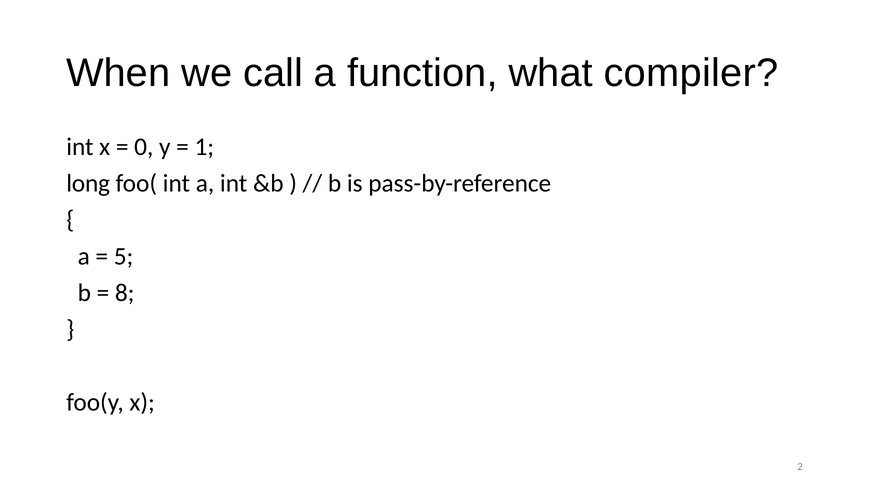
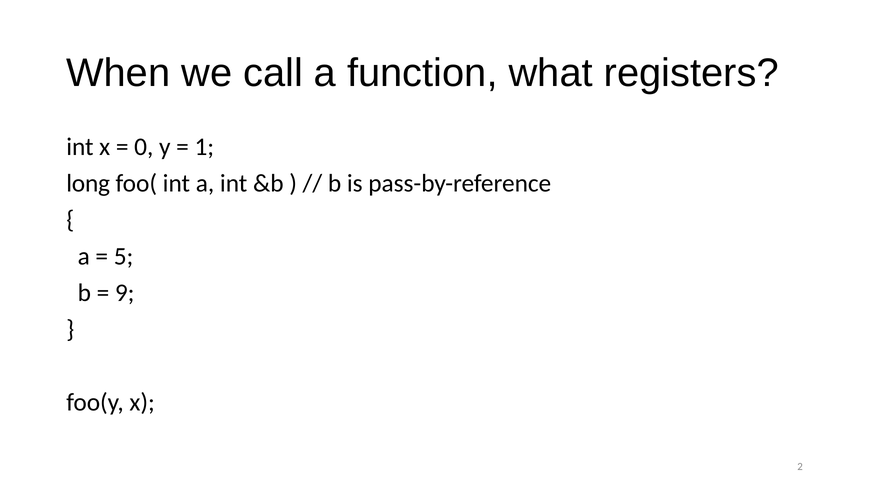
compiler: compiler -> registers
8: 8 -> 9
